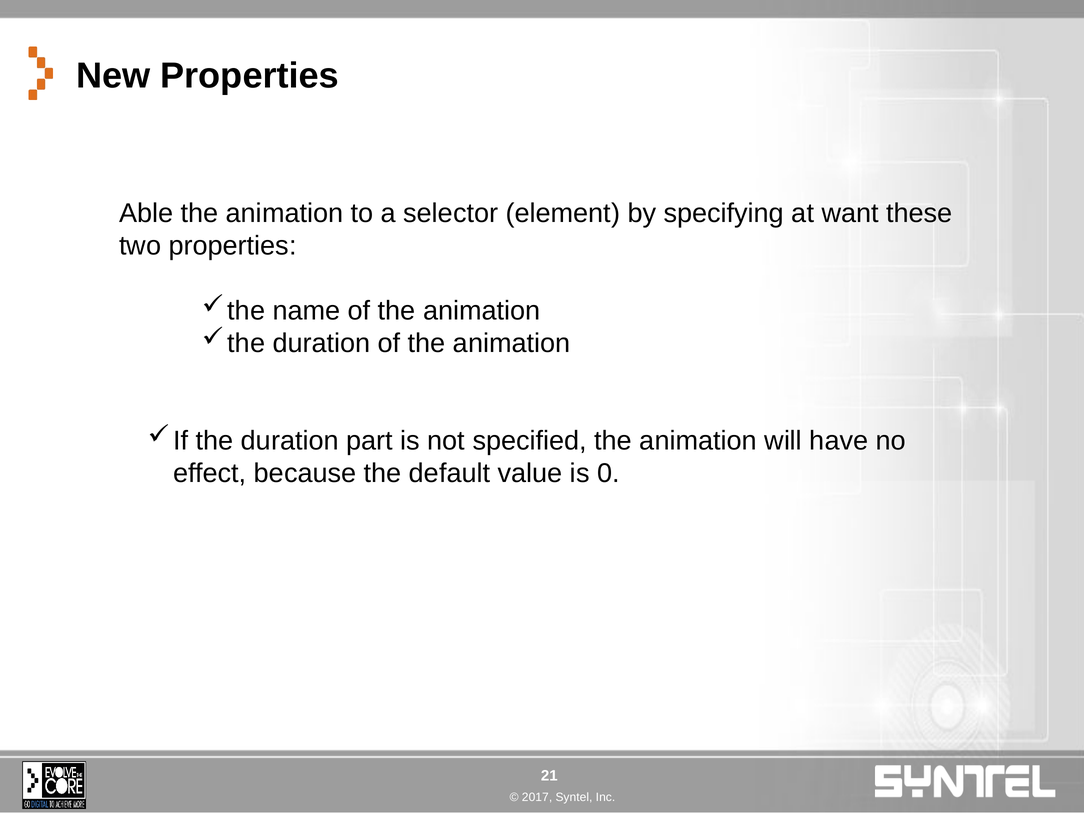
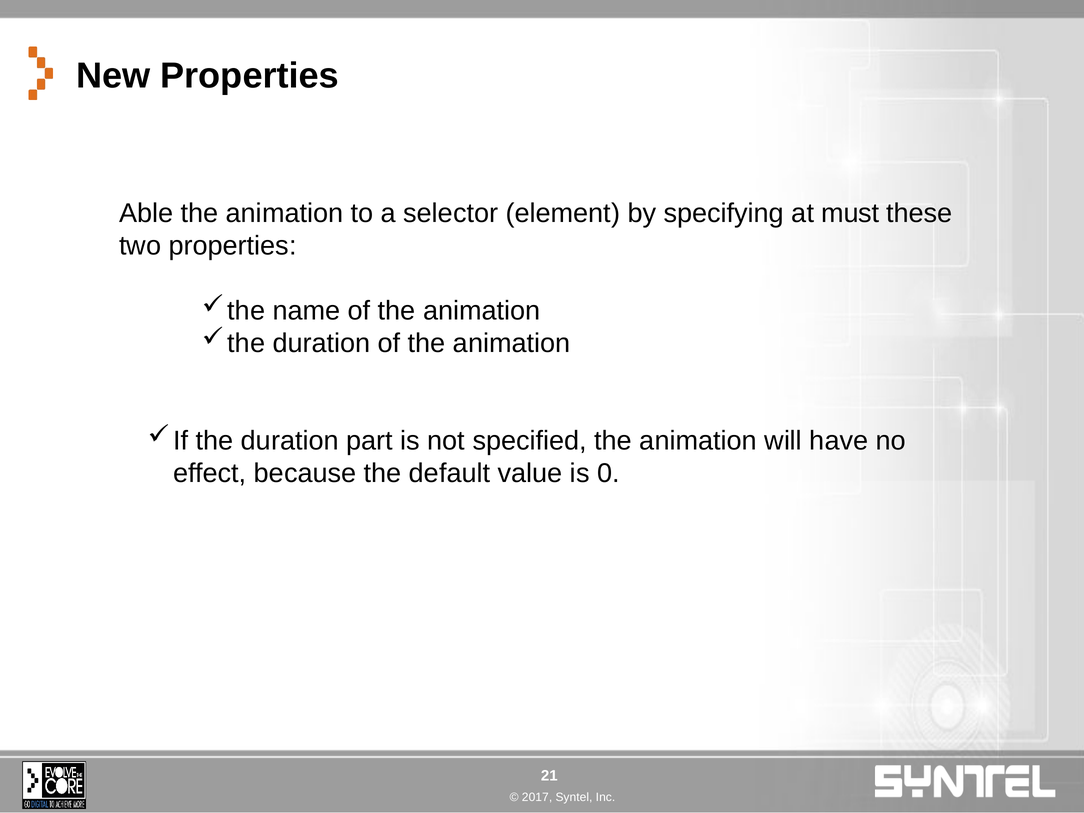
want: want -> must
